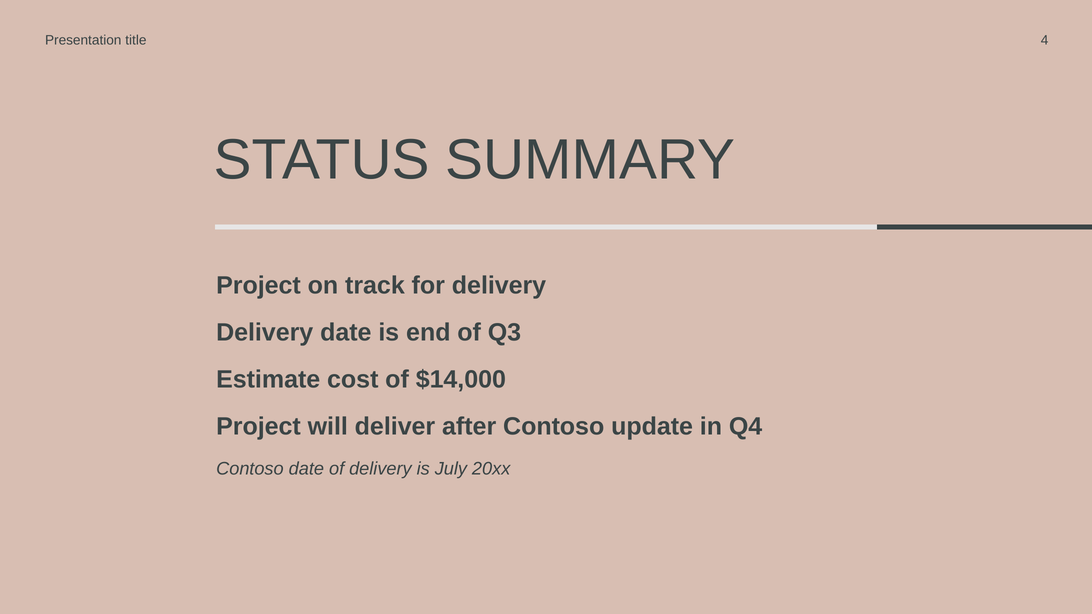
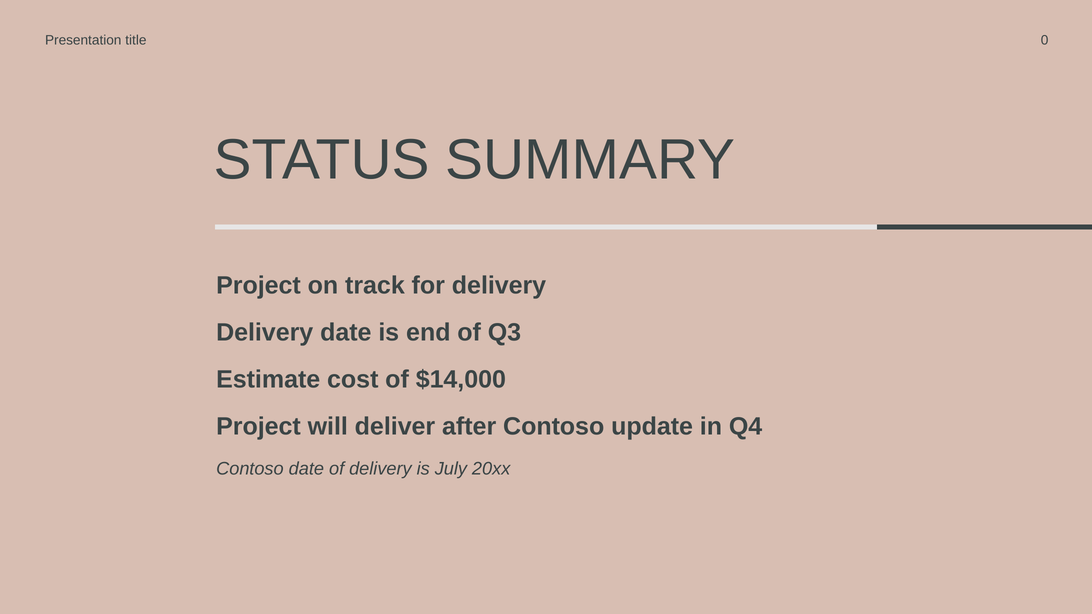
4: 4 -> 0
